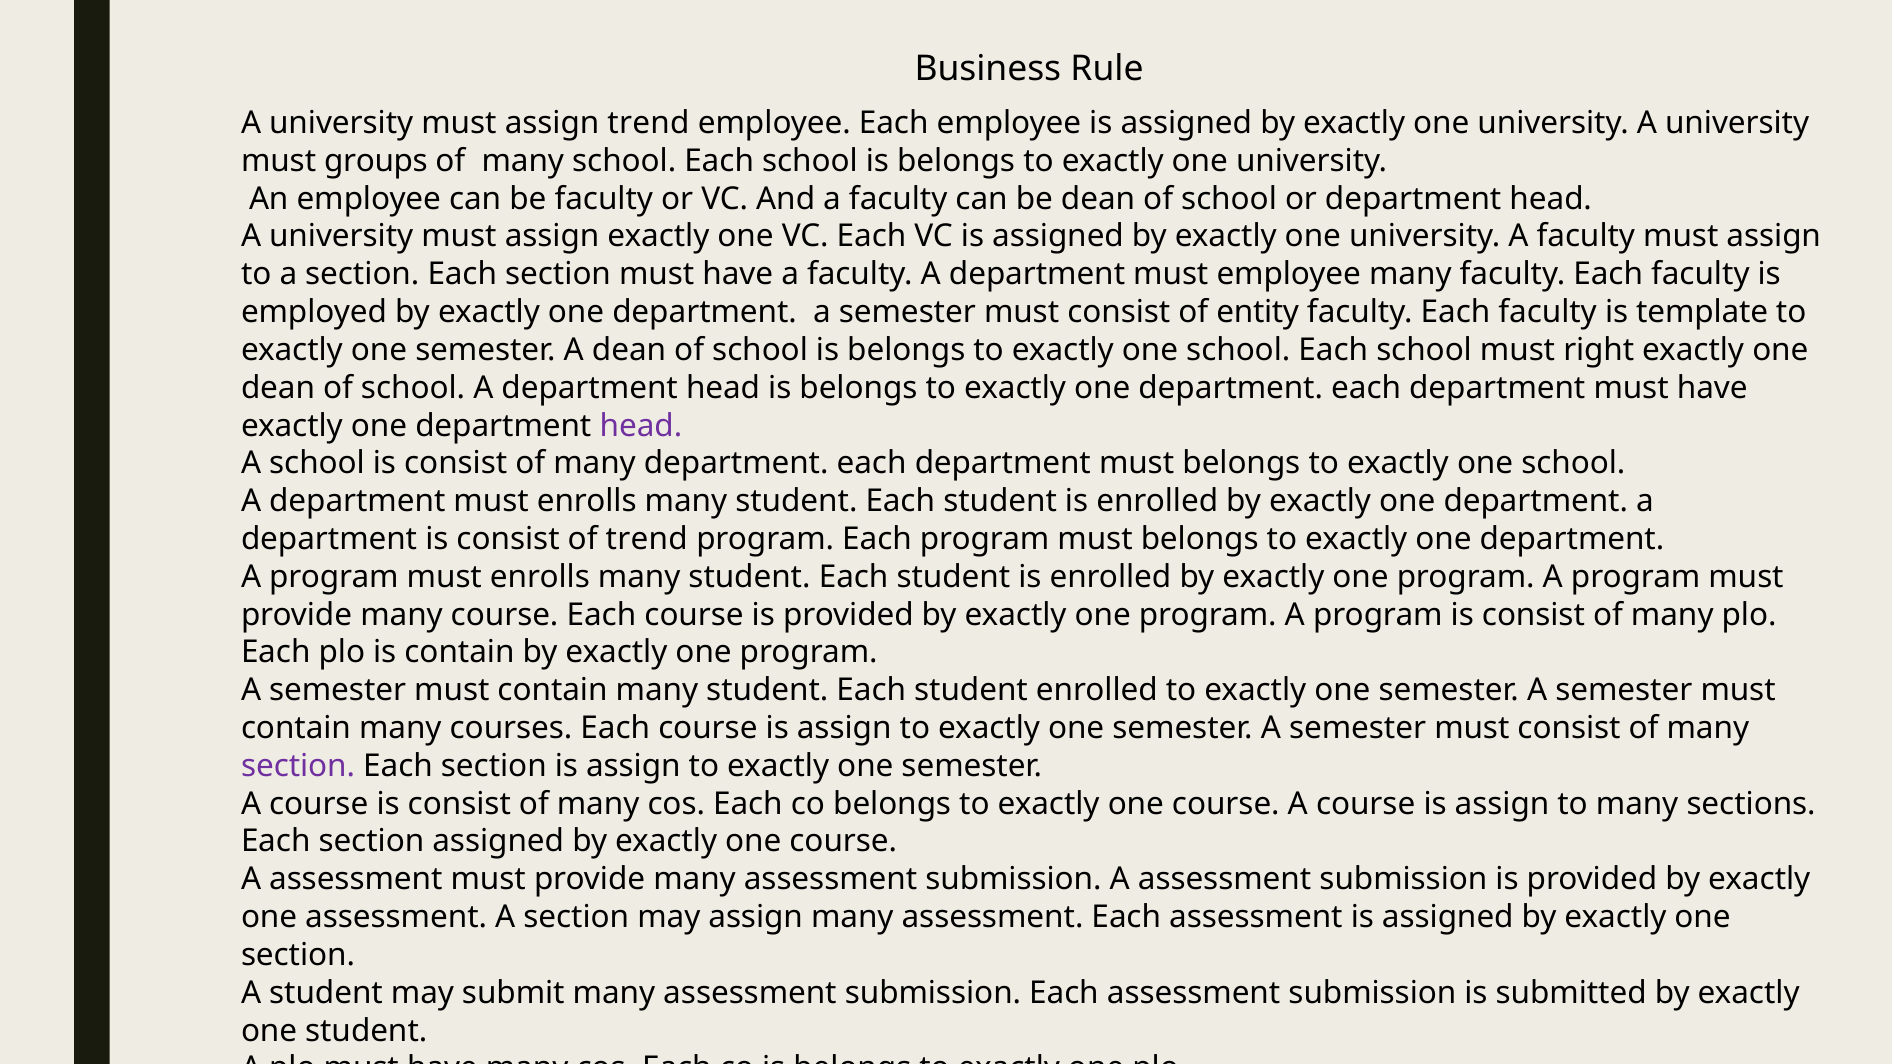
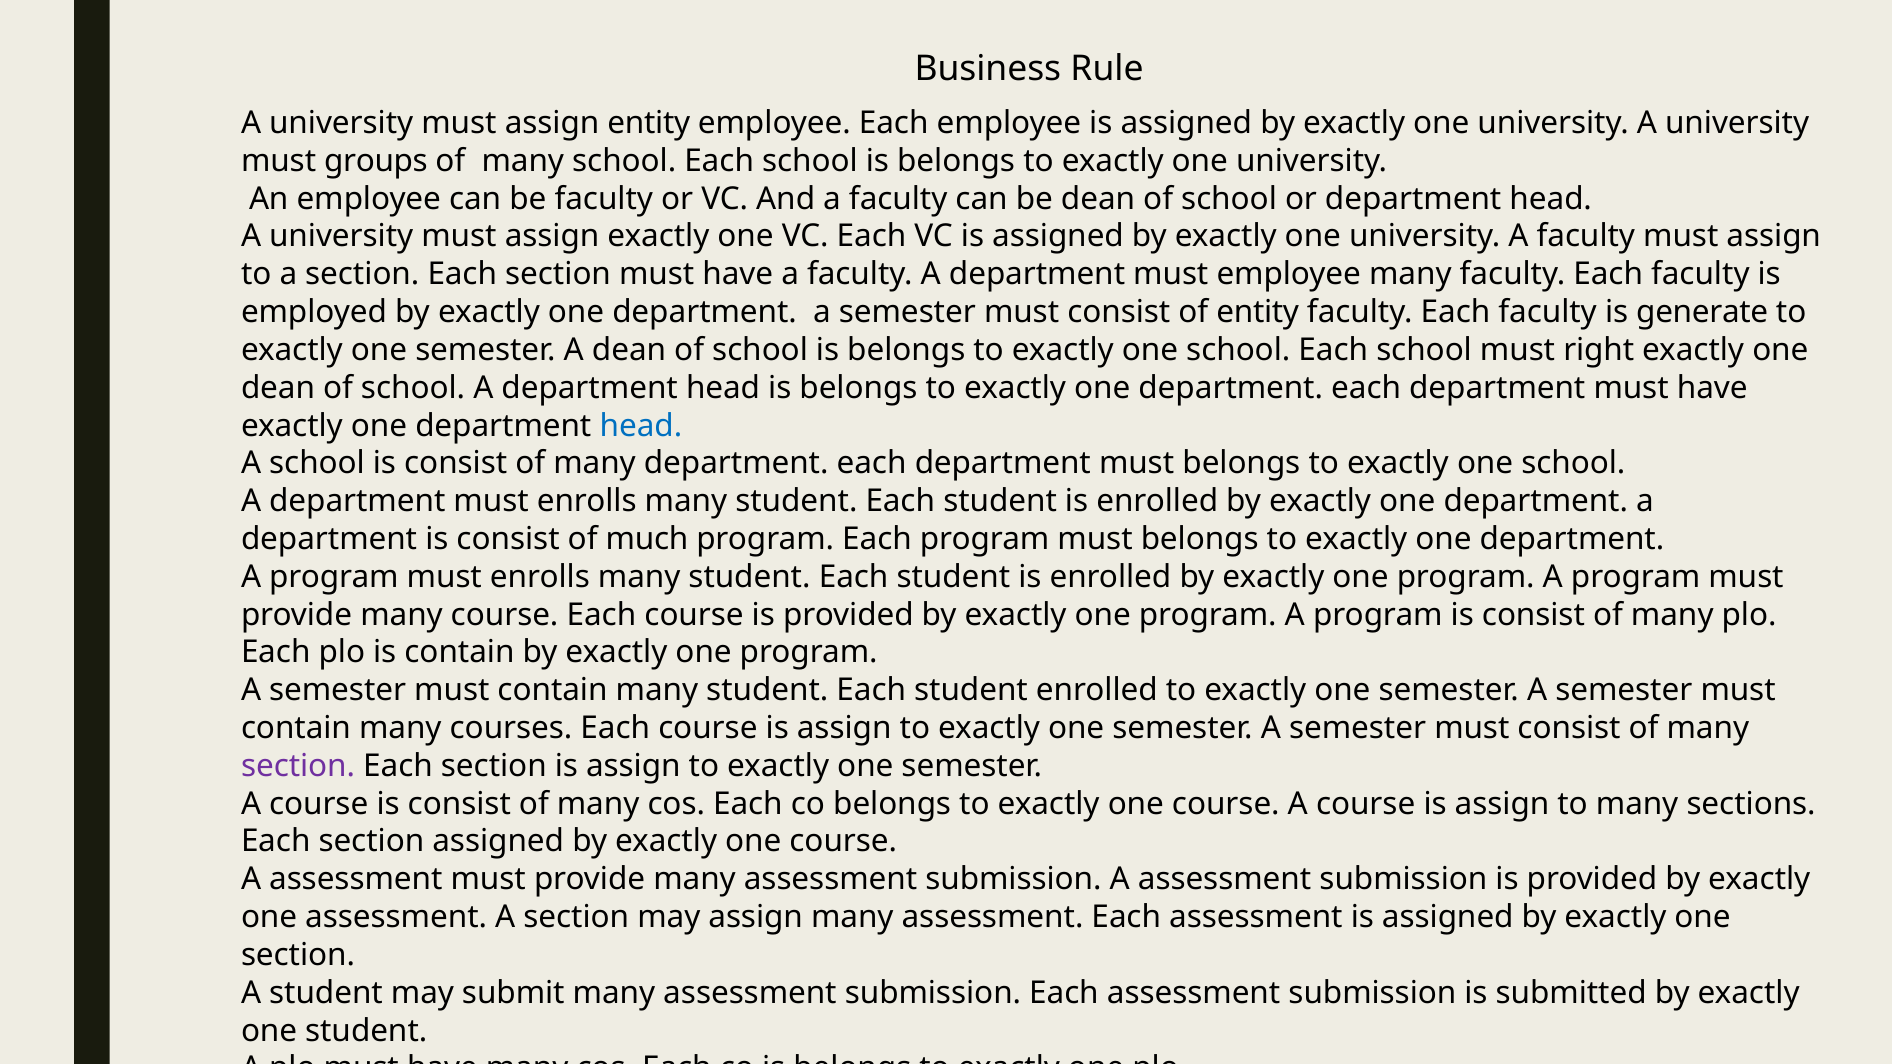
assign trend: trend -> entity
template: template -> generate
head at (641, 426) colour: purple -> blue
of trend: trend -> much
